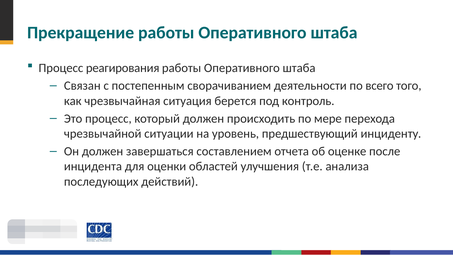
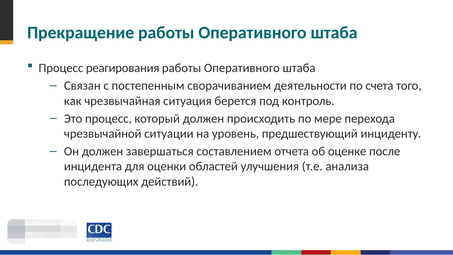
всего: всего -> счета
